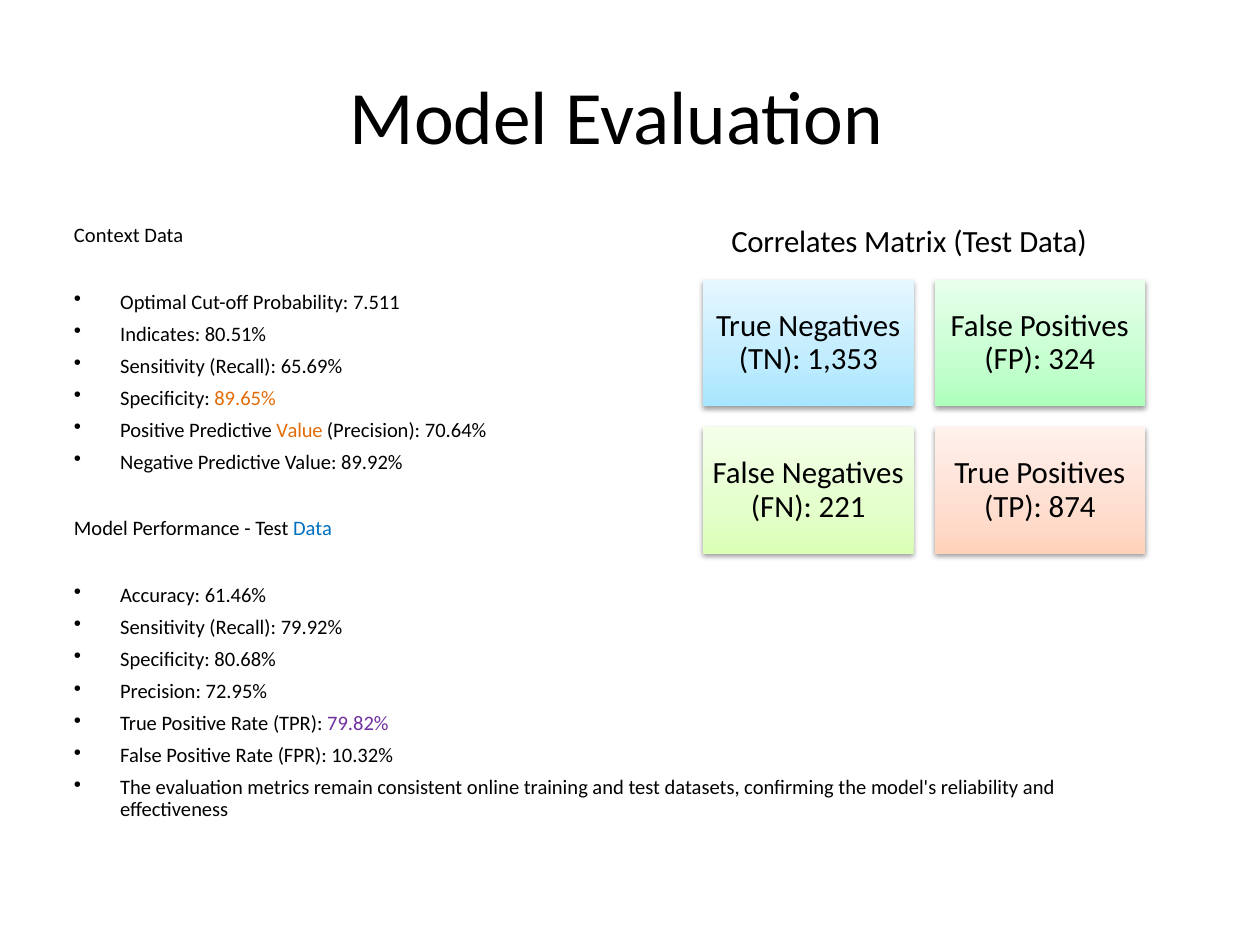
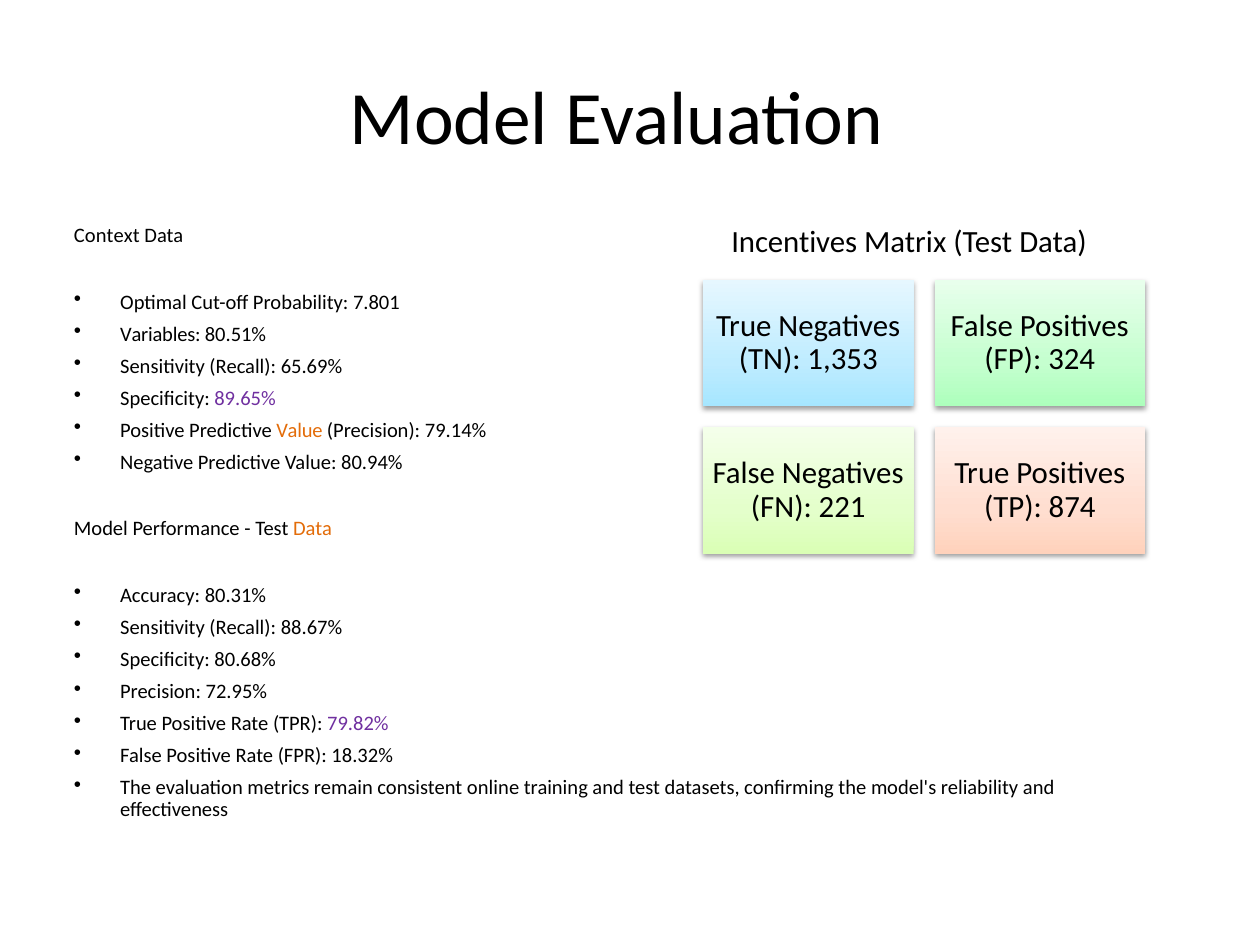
Correlates: Correlates -> Incentives
7.511: 7.511 -> 7.801
Indicates: Indicates -> Variables
89.65% colour: orange -> purple
70.64%: 70.64% -> 79.14%
89.92%: 89.92% -> 80.94%
Data at (312, 529) colour: blue -> orange
61.46%: 61.46% -> 80.31%
79.92%: 79.92% -> 88.67%
10.32%: 10.32% -> 18.32%
